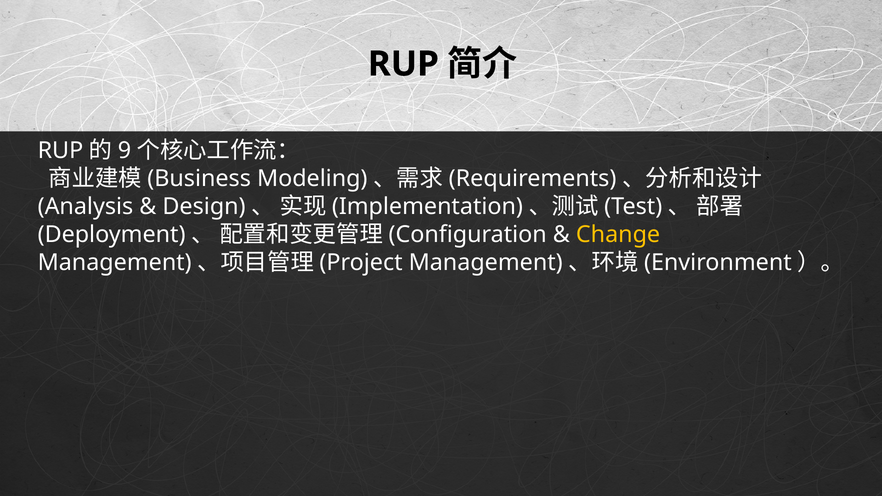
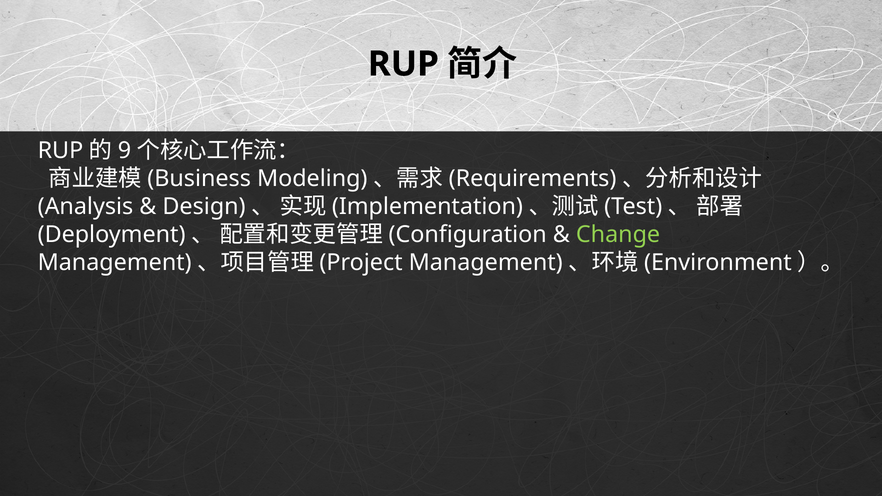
Change colour: yellow -> light green
